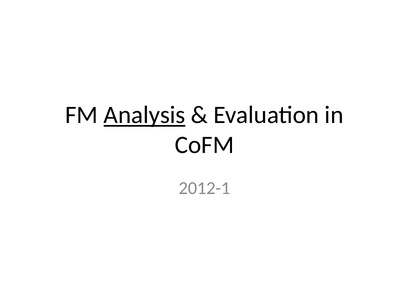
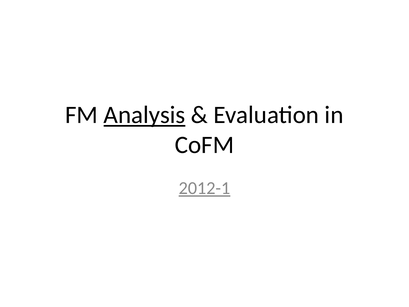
2012-1 underline: none -> present
